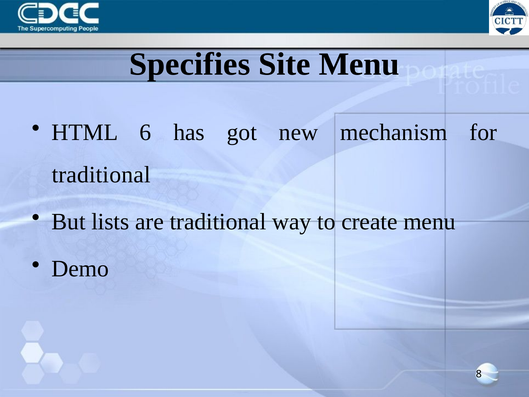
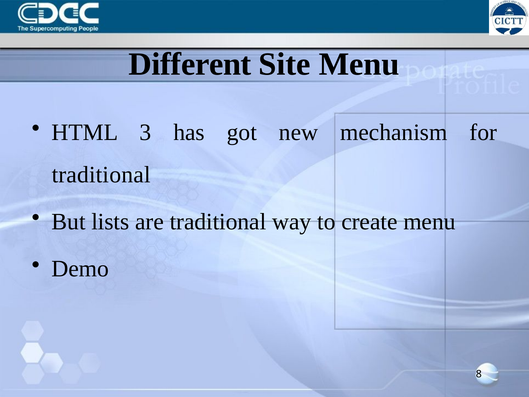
Specifies: Specifies -> Different
6: 6 -> 3
